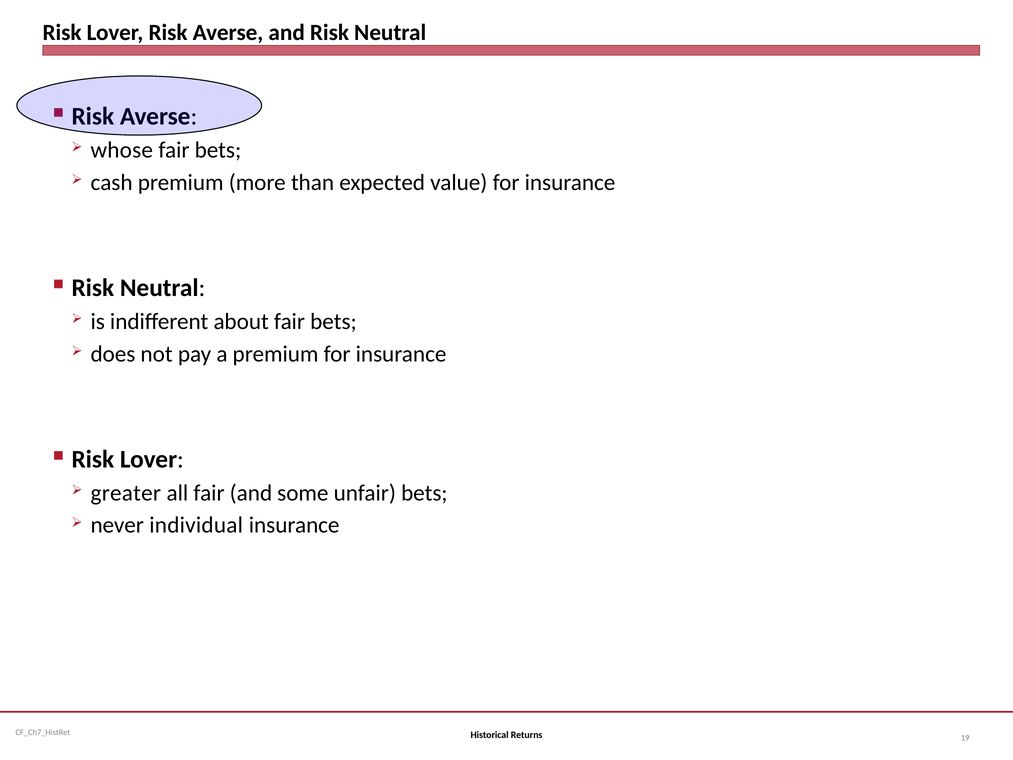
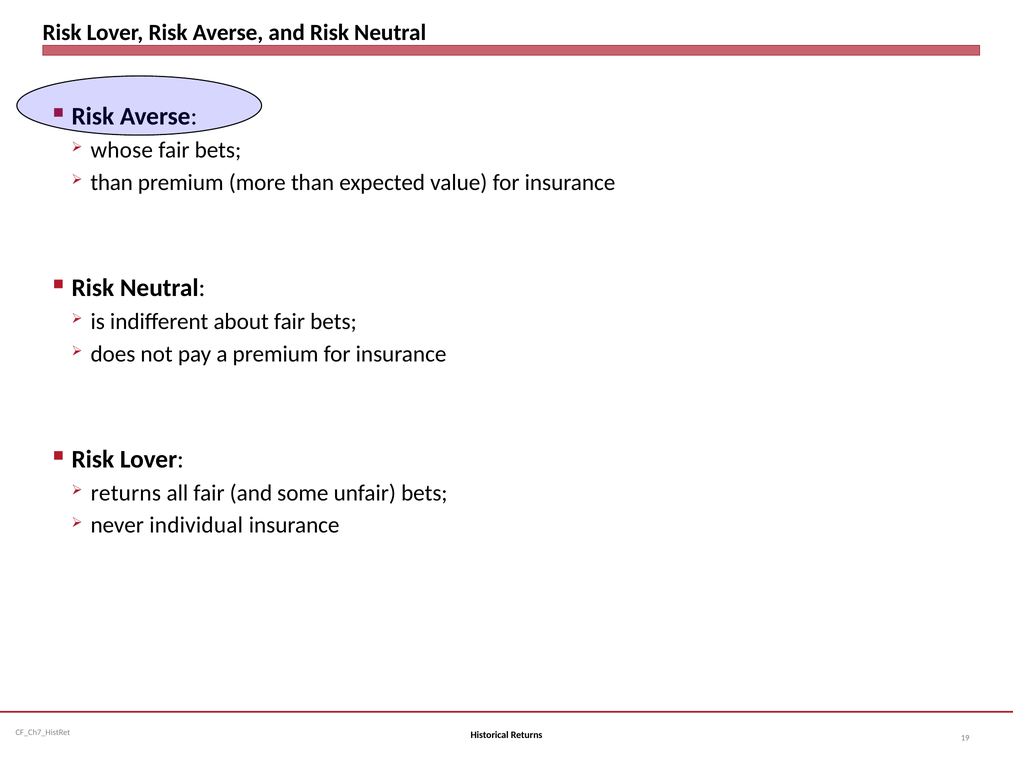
cash at (112, 183): cash -> than
greater at (126, 493): greater -> returns
